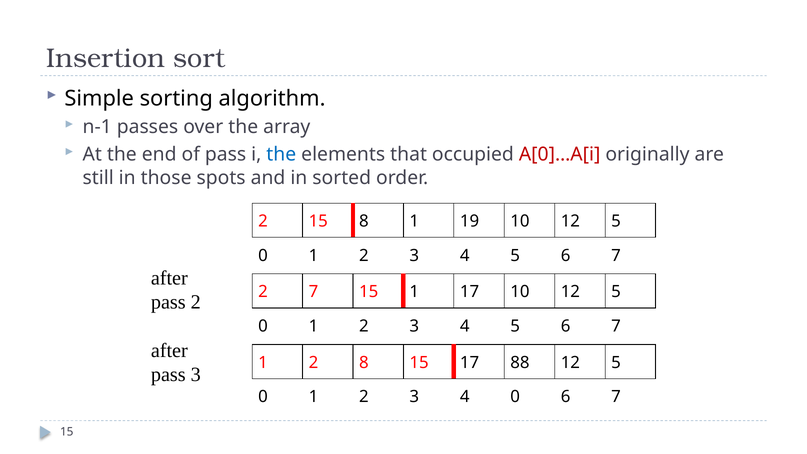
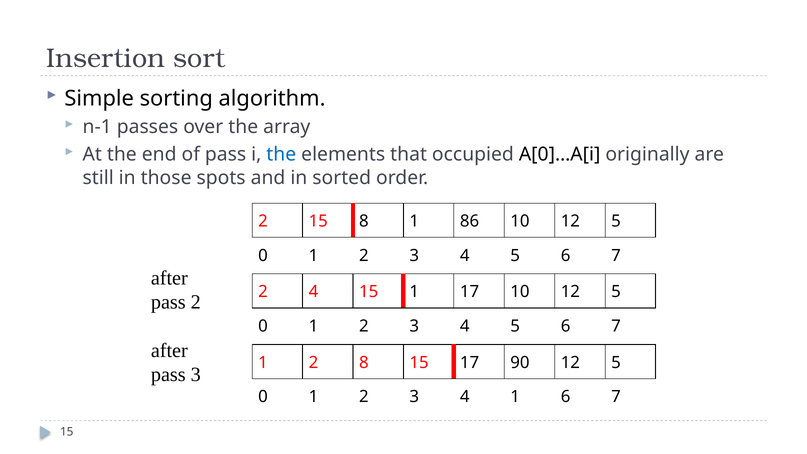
A[0]…A[i colour: red -> black
19: 19 -> 86
2 7: 7 -> 4
88: 88 -> 90
4 0: 0 -> 1
